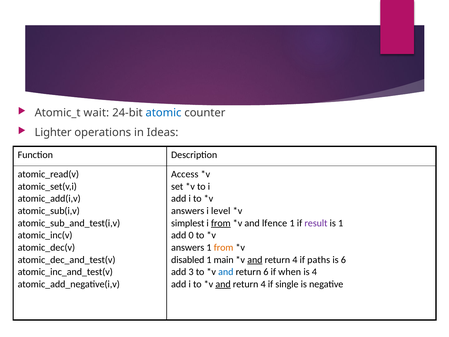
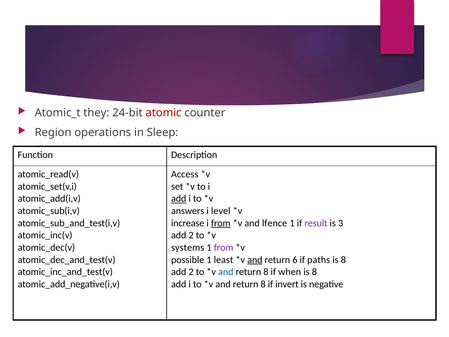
wait: wait -> they
atomic colour: blue -> red
Lighter: Lighter -> Region
Ideas: Ideas -> Sleep
add at (179, 199) underline: none -> present
simplest: simplest -> increase
is 1: 1 -> 3
0 at (191, 235): 0 -> 2
answers at (188, 247): answers -> systems
from at (224, 247) colour: orange -> purple
disabled: disabled -> possible
main: main -> least
4 at (295, 260): 4 -> 6
6 at (343, 260): 6 -> 8
3 at (191, 272): 3 -> 2
6 at (266, 272): 6 -> 8
4 at (314, 272): 4 -> 8
and at (223, 284) underline: present -> none
4 at (263, 284): 4 -> 8
single: single -> invert
